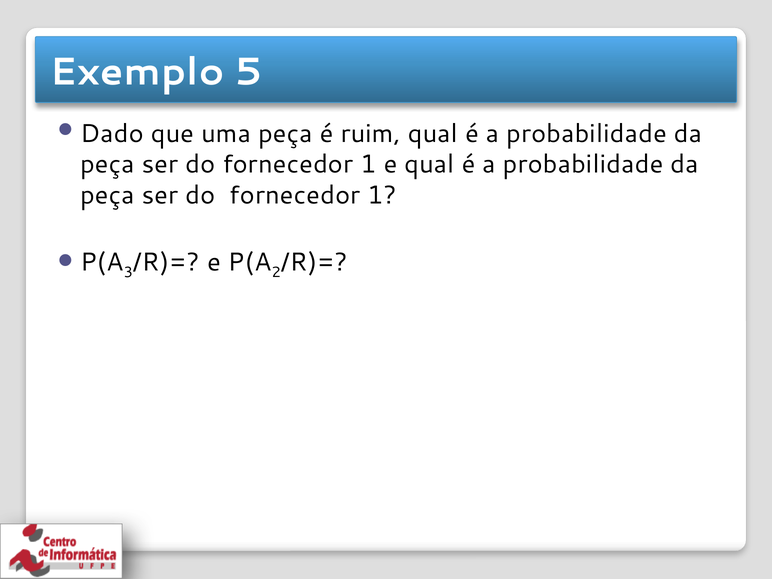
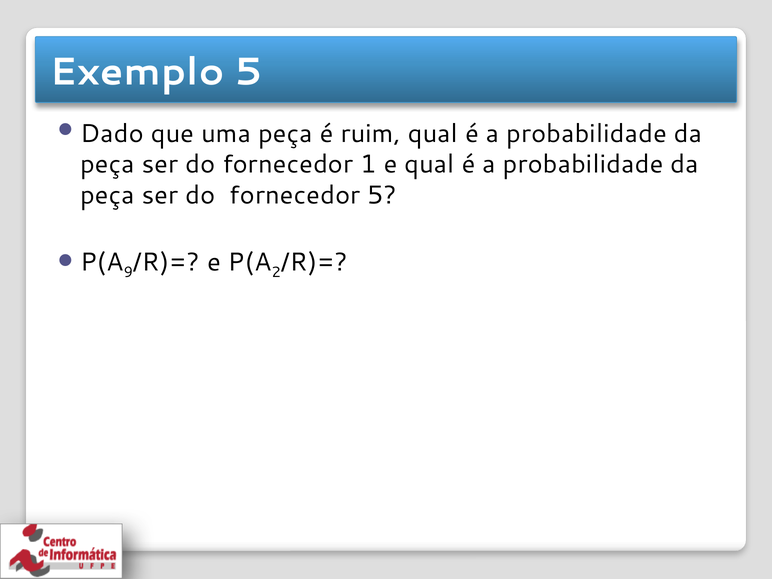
1 at (382, 195): 1 -> 5
3: 3 -> 9
